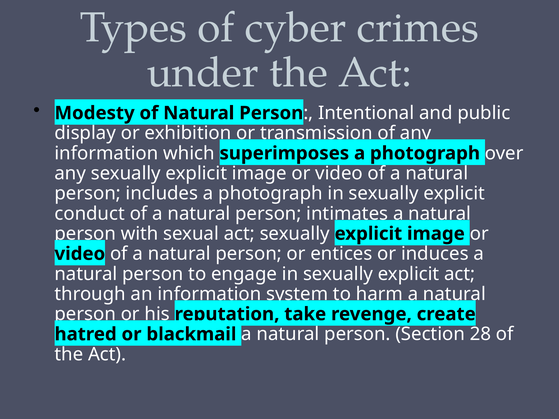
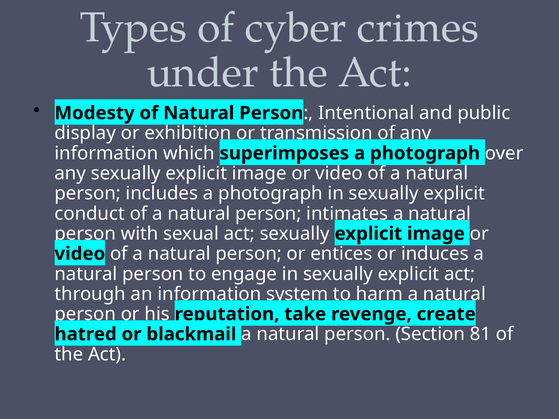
28: 28 -> 81
